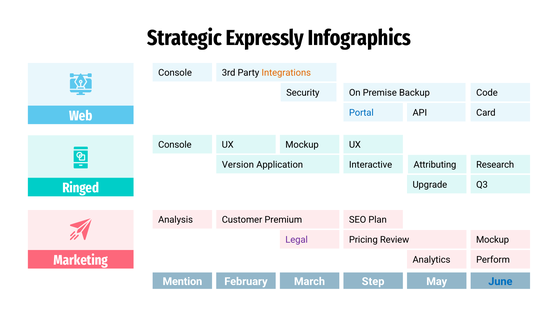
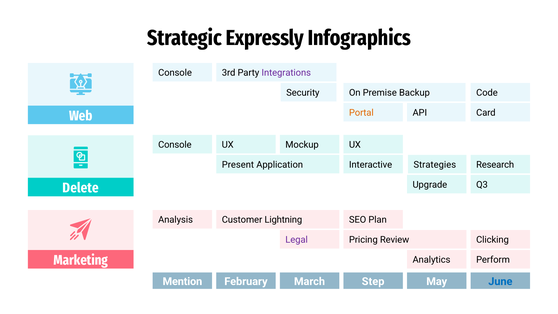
Integrations colour: orange -> purple
Portal colour: blue -> orange
Version: Version -> Present
Attributing: Attributing -> Strategies
Ringed: Ringed -> Delete
Premium: Premium -> Lightning
Review Mockup: Mockup -> Clicking
